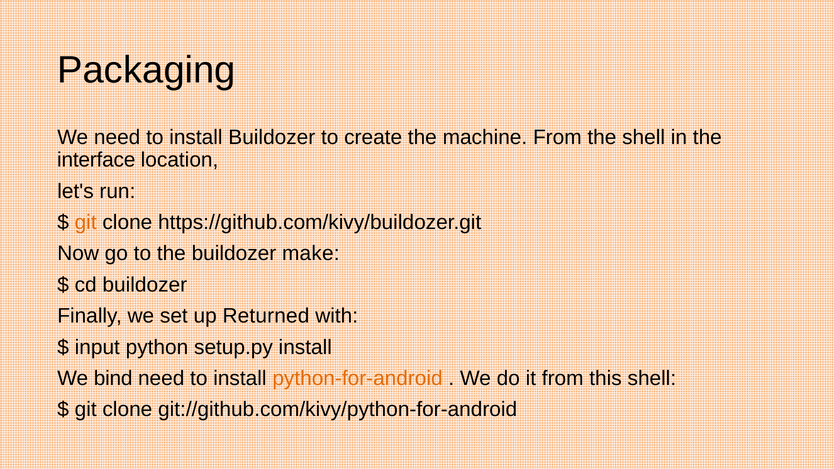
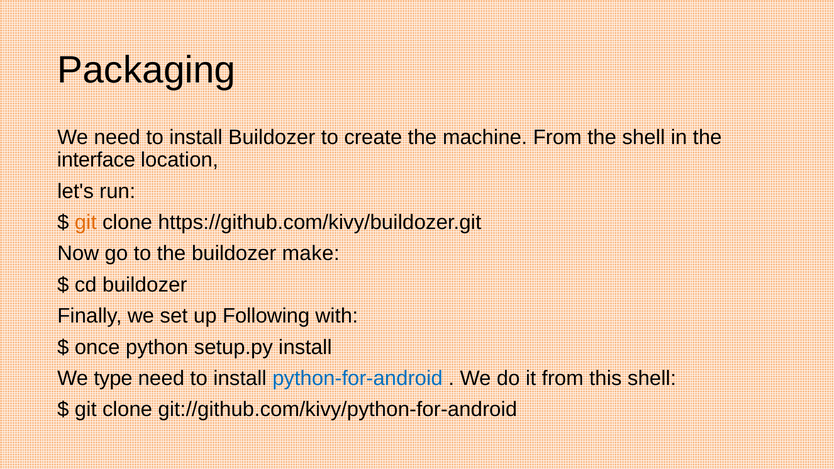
Returned: Returned -> Following
input: input -> once
bind: bind -> type
python-for-android colour: orange -> blue
